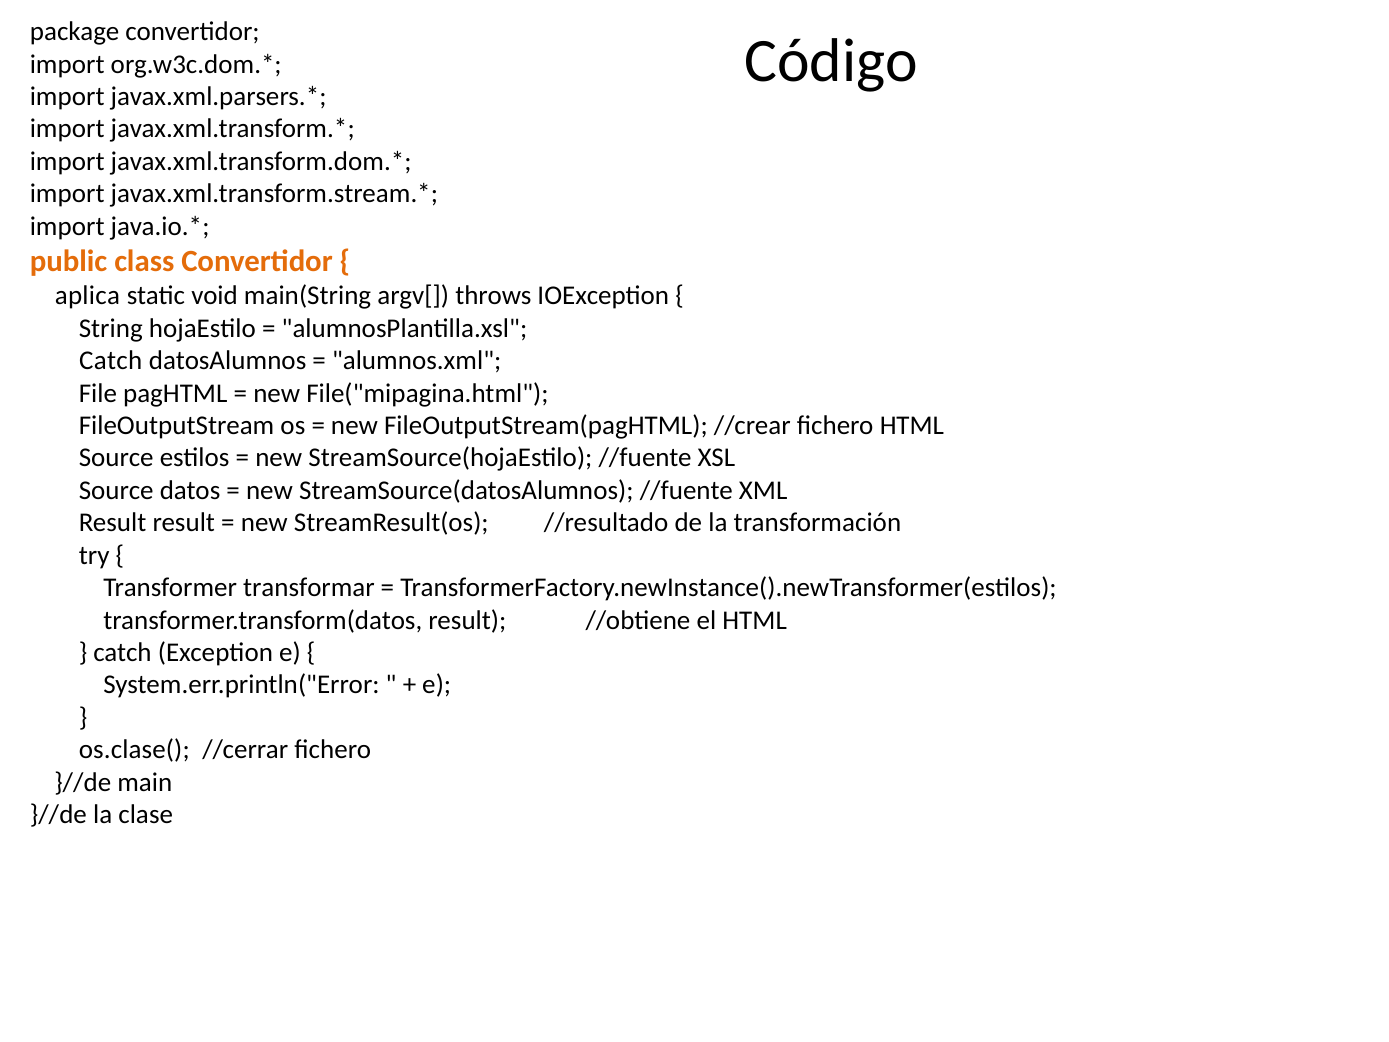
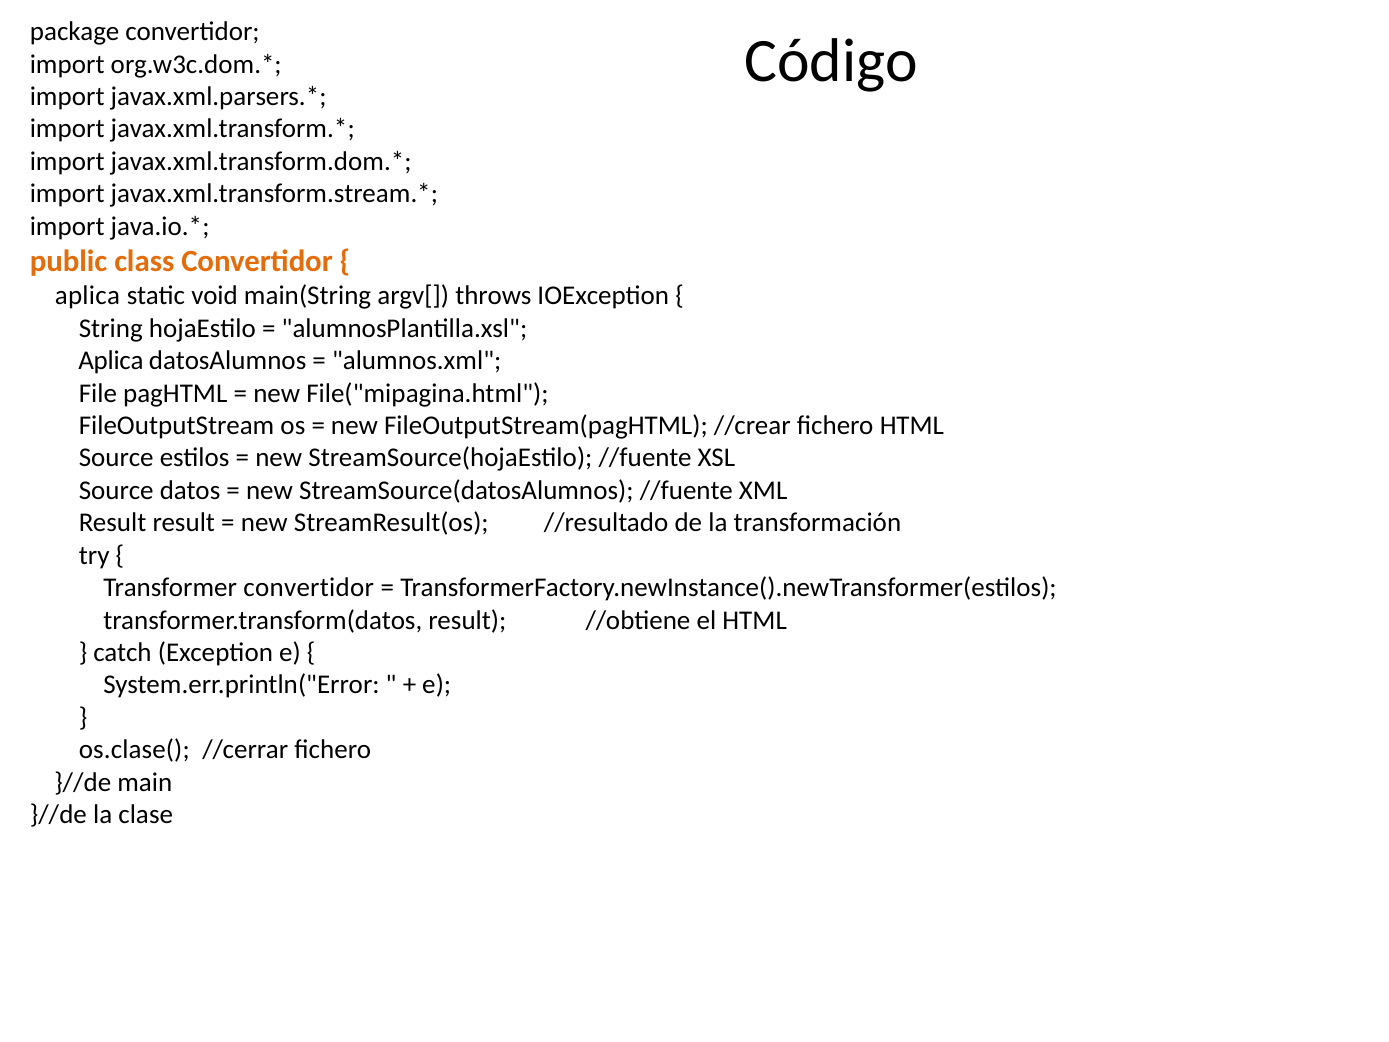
Catch at (111, 361): Catch -> Aplica
Transformer transformar: transformar -> convertidor
